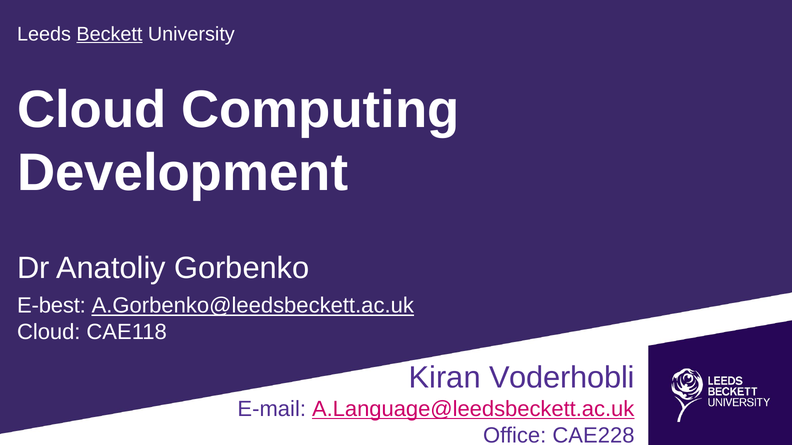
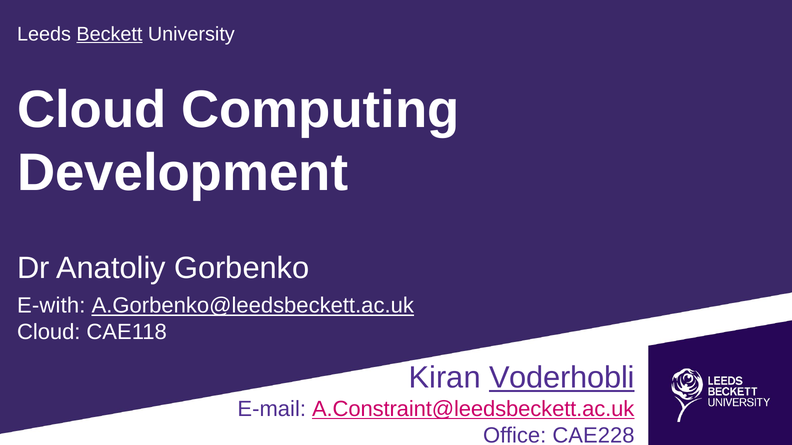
E-best: E-best -> E-with
Voderhobli underline: none -> present
A.Language@leedsbeckett.ac.uk: A.Language@leedsbeckett.ac.uk -> A.Constraint@leedsbeckett.ac.uk
